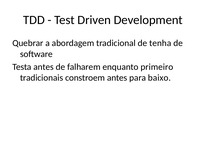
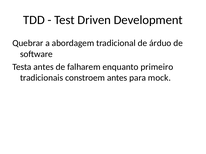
tenha: tenha -> árduo
baixo: baixo -> mock
